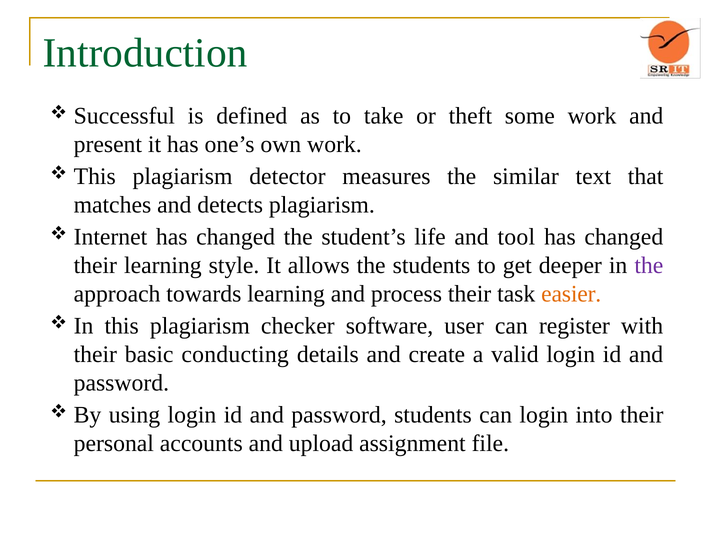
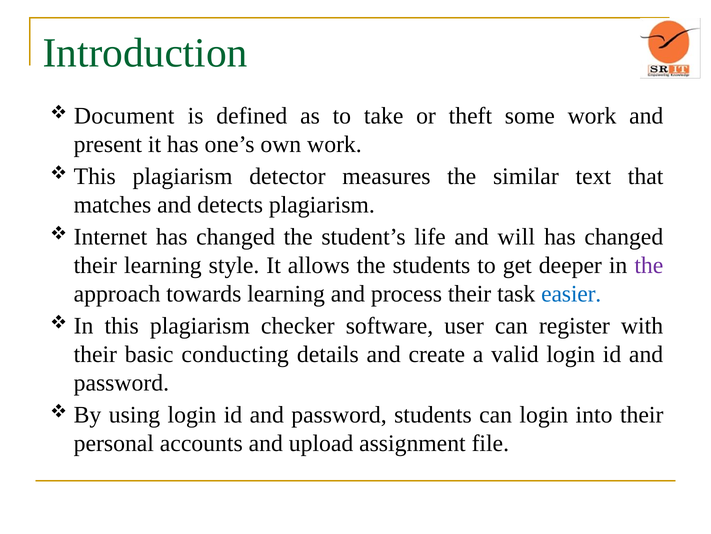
Successful: Successful -> Document
tool: tool -> will
easier colour: orange -> blue
